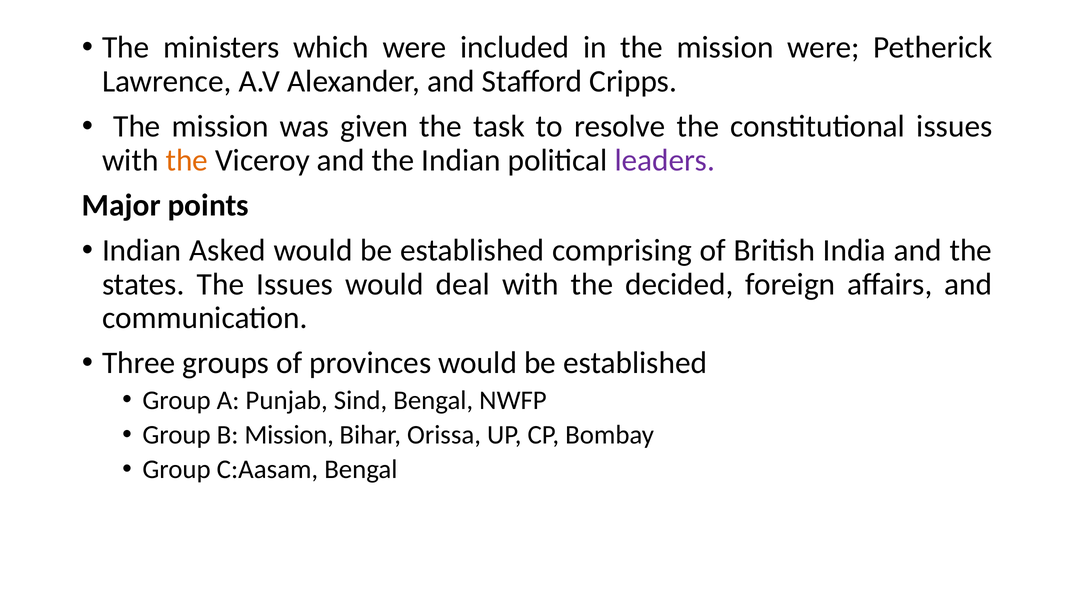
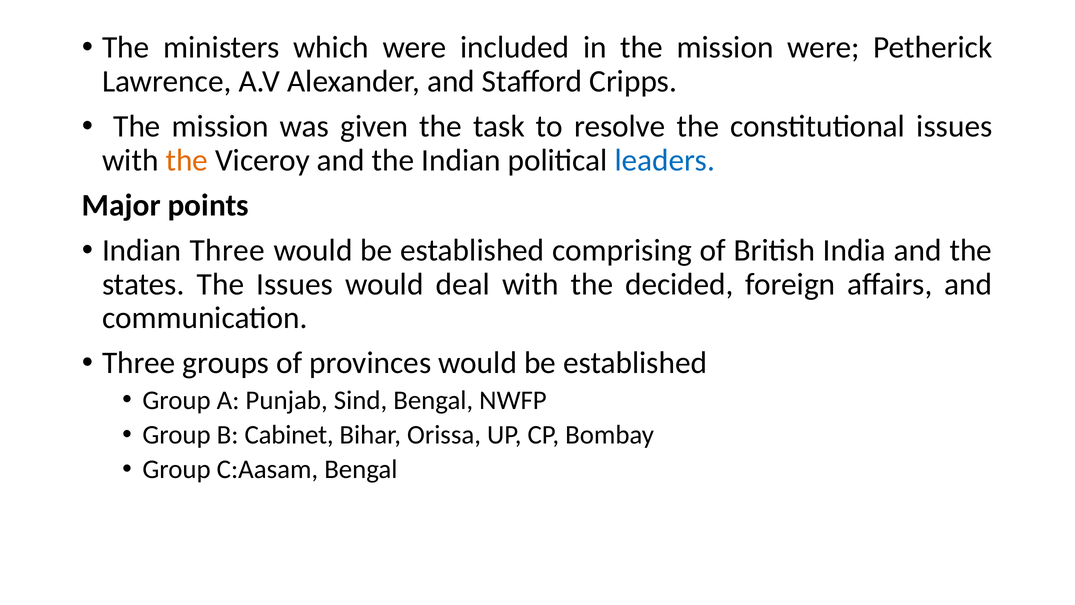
leaders colour: purple -> blue
Indian Asked: Asked -> Three
B Mission: Mission -> Cabinet
